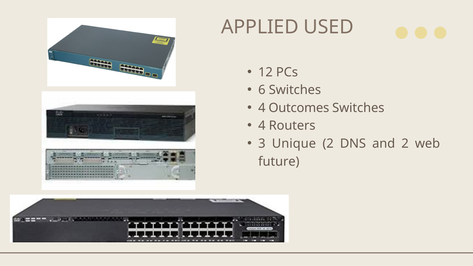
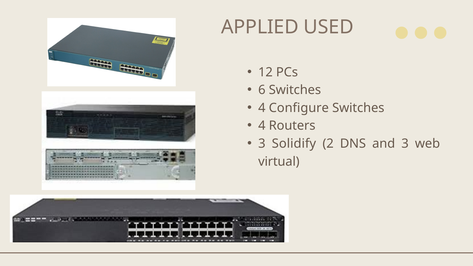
Outcomes: Outcomes -> Configure
Unique: Unique -> Solidify
and 2: 2 -> 3
future: future -> virtual
